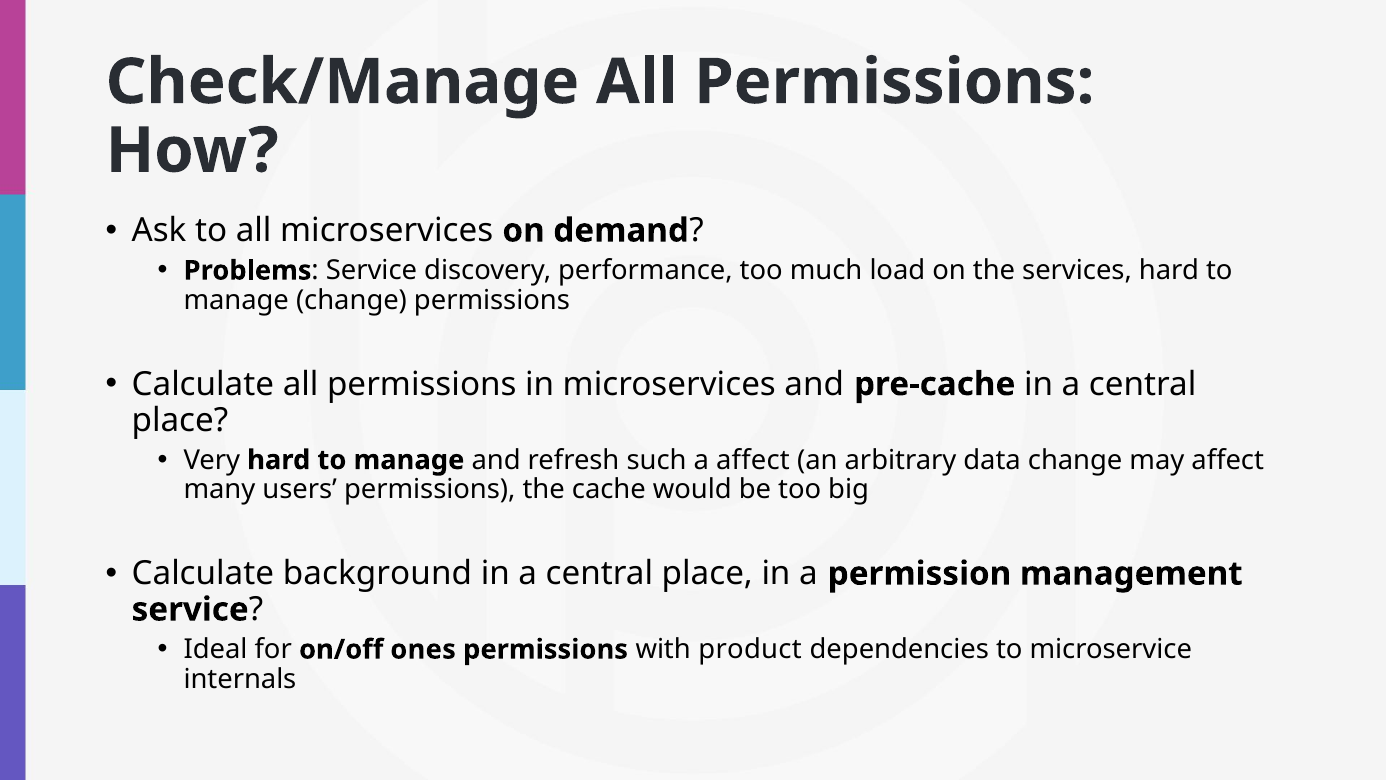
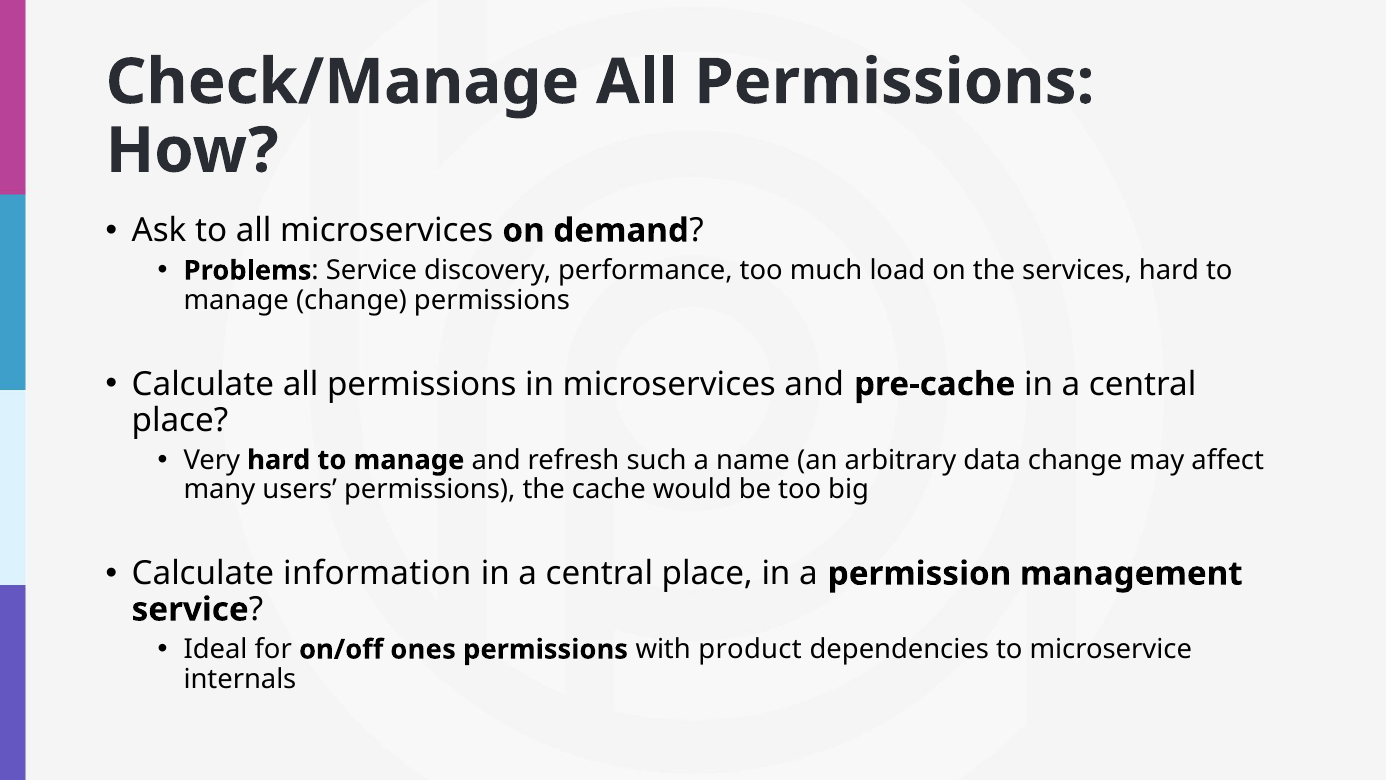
a affect: affect -> name
background: background -> information
